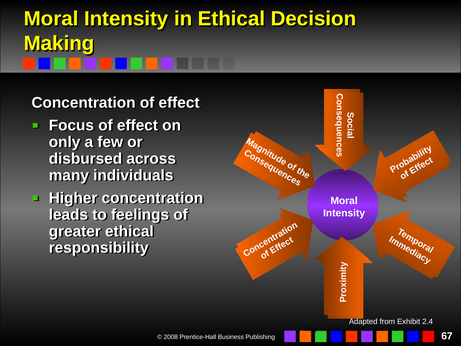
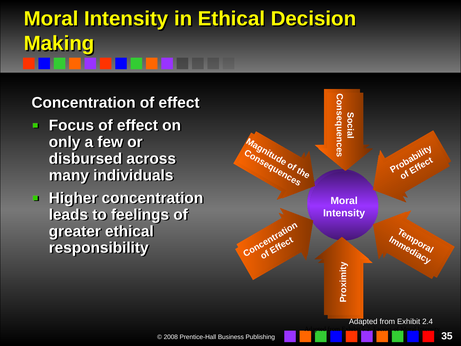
67: 67 -> 35
